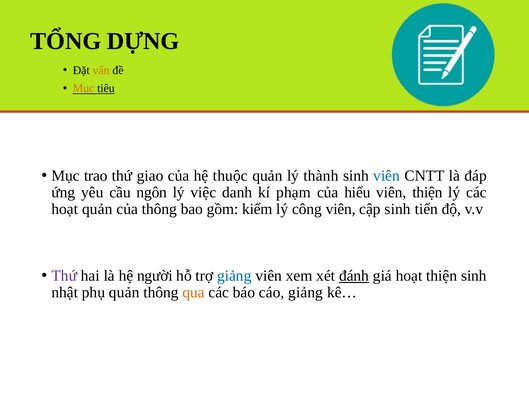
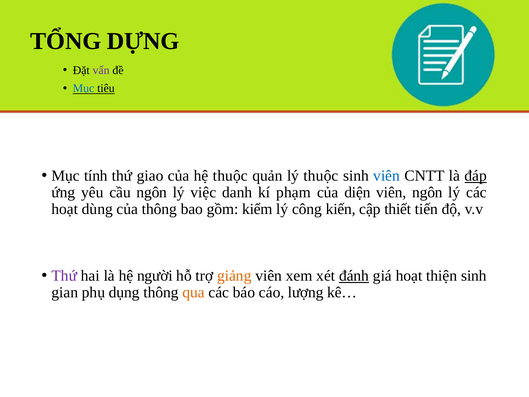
vấn colour: orange -> purple
Mục at (84, 88) colour: orange -> blue
trao: trao -> tính
lý thành: thành -> thuộc
đáp underline: none -> present
hiểu: hiểu -> diện
viên thiện: thiện -> ngôn
hoạt quản: quản -> dùng
công viên: viên -> kiến
cập sinh: sinh -> thiết
giảng at (234, 276) colour: blue -> orange
nhật: nhật -> gian
phụ quản: quản -> dụng
cáo giảng: giảng -> lượng
